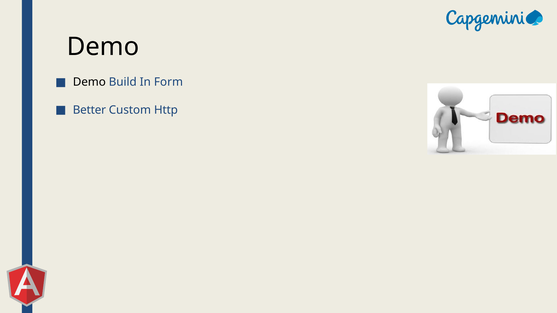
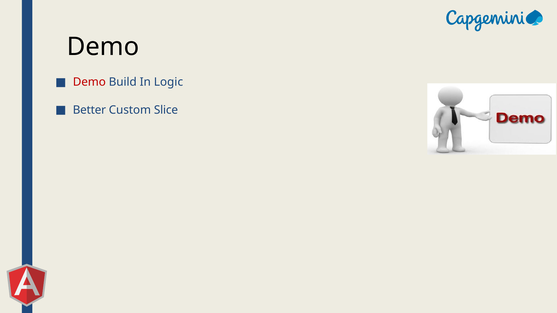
Demo at (89, 82) colour: black -> red
Form: Form -> Logic
Http: Http -> Slice
